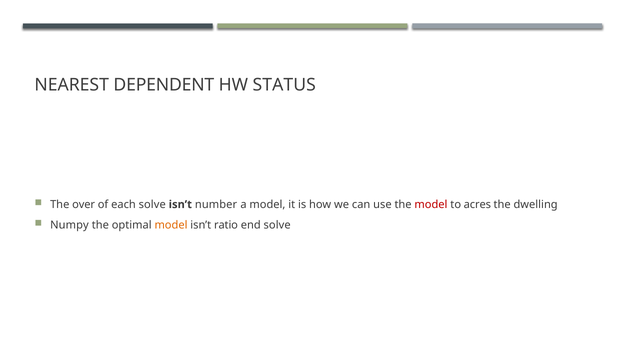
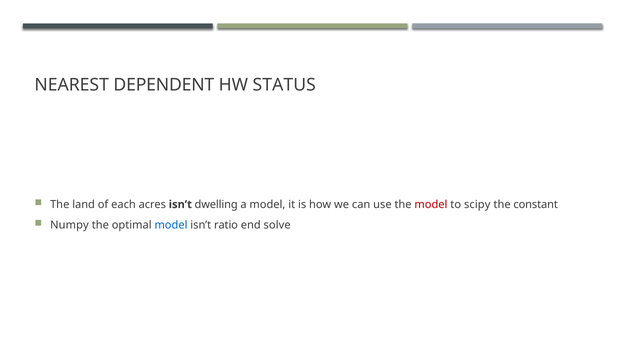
over: over -> land
each solve: solve -> acres
number: number -> dwelling
acres: acres -> scipy
dwelling: dwelling -> constant
model at (171, 225) colour: orange -> blue
